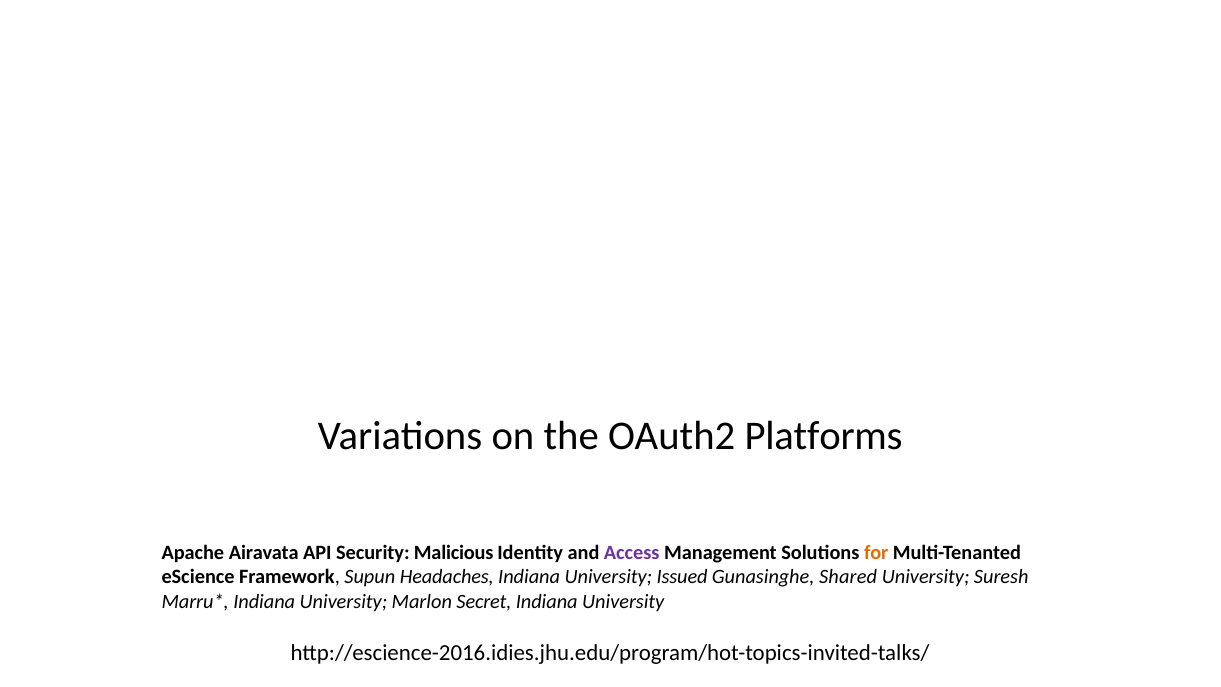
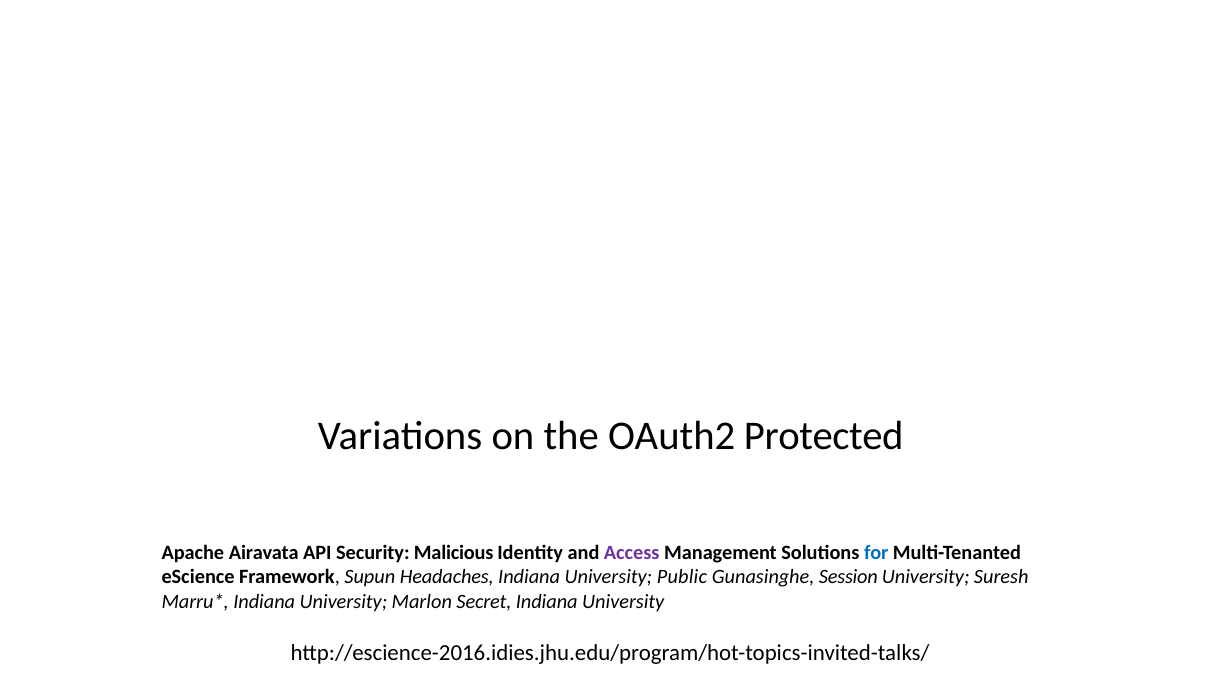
Platforms: Platforms -> Protected
for colour: orange -> blue
Issued: Issued -> Public
Shared: Shared -> Session
